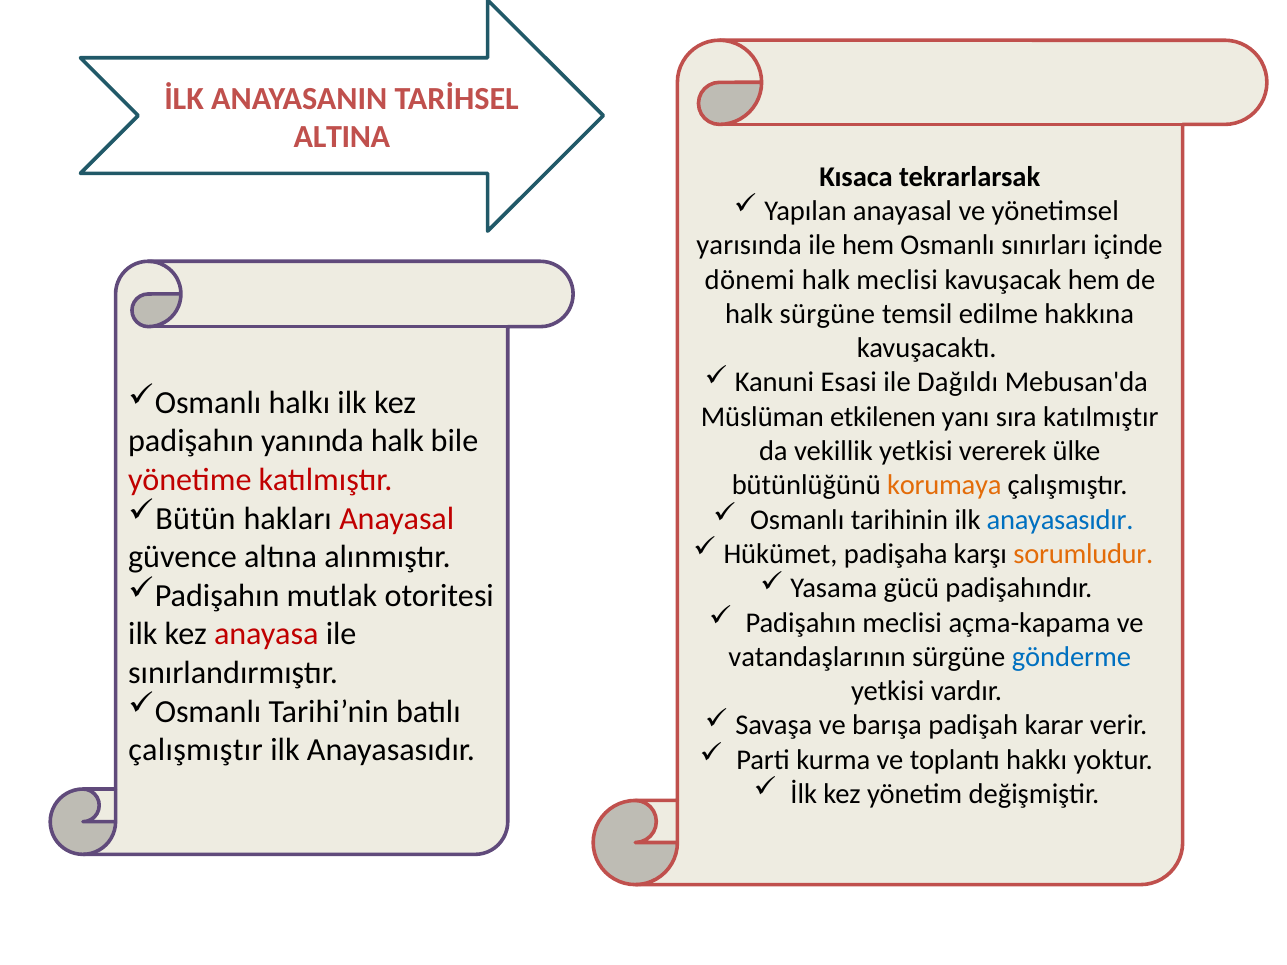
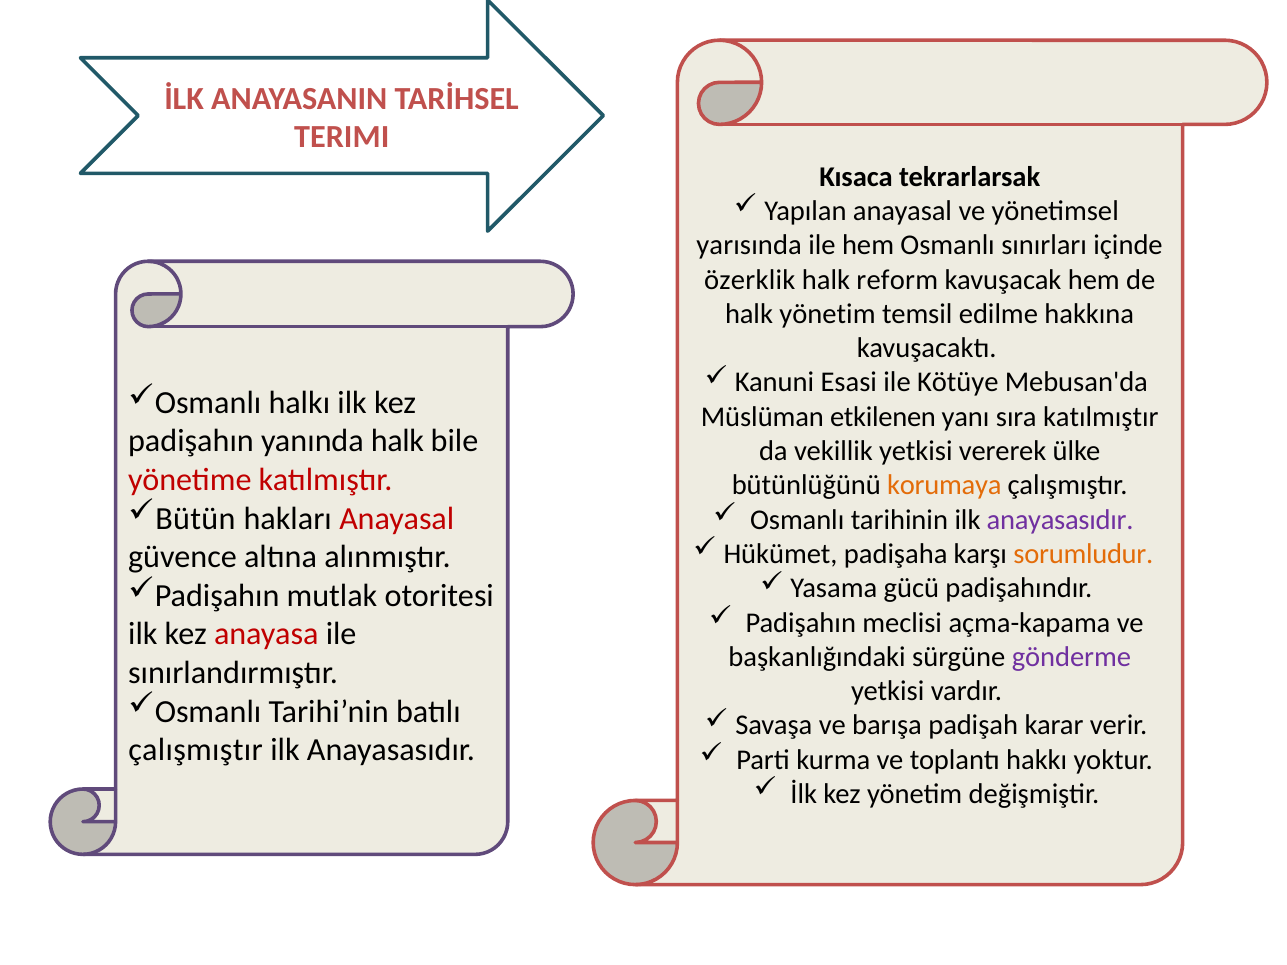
ALTINA: ALTINA -> TERIMI
dönemi: dönemi -> özerklik
halk meclisi: meclisi -> reform
halk sürgüne: sürgüne -> yönetim
Dağıldı: Dağıldı -> Kötüye
anayasasıdır at (1060, 520) colour: blue -> purple
vatandaşlarının: vatandaşlarının -> başkanlığındaki
gönderme colour: blue -> purple
